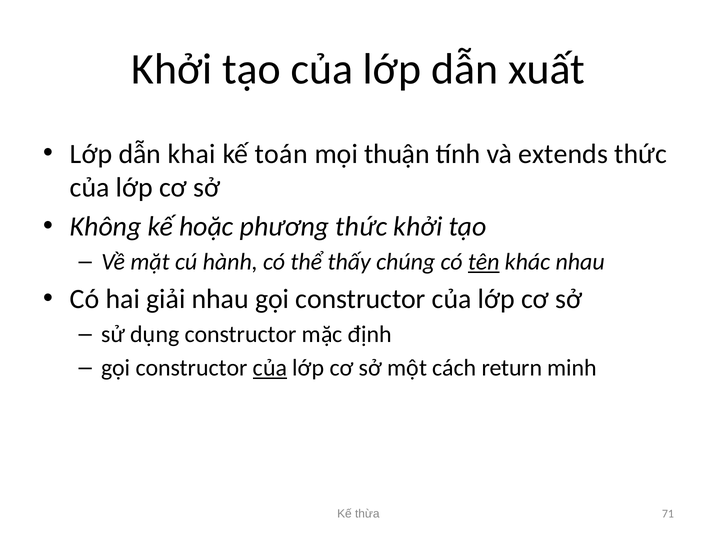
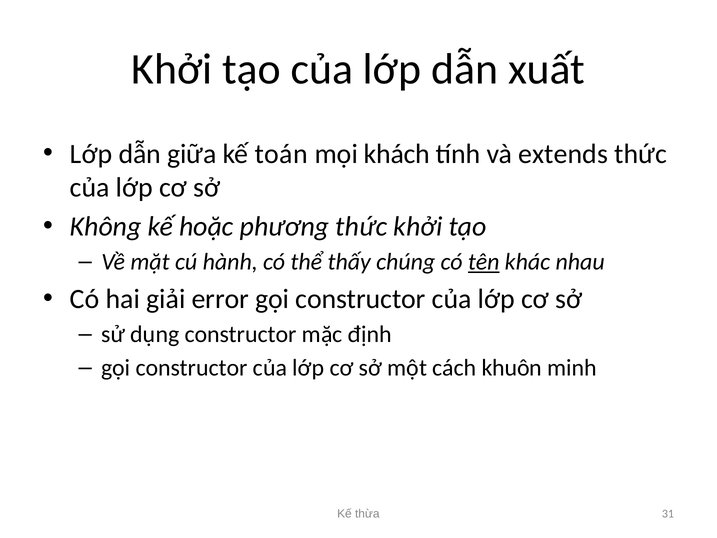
khai: khai -> giữa
thuận: thuận -> khách
giải nhau: nhau -> error
của at (270, 368) underline: present -> none
return: return -> khuôn
71: 71 -> 31
